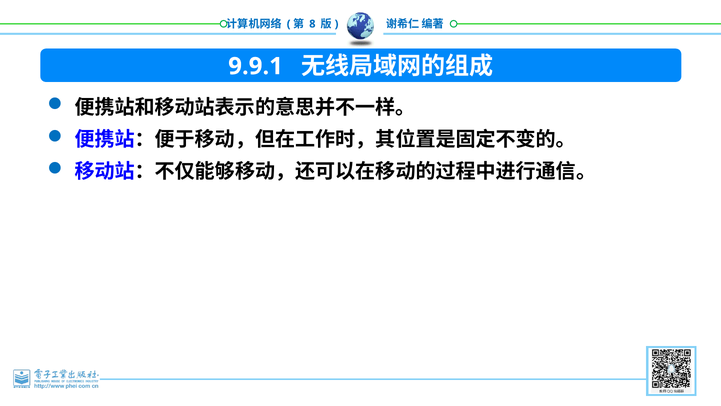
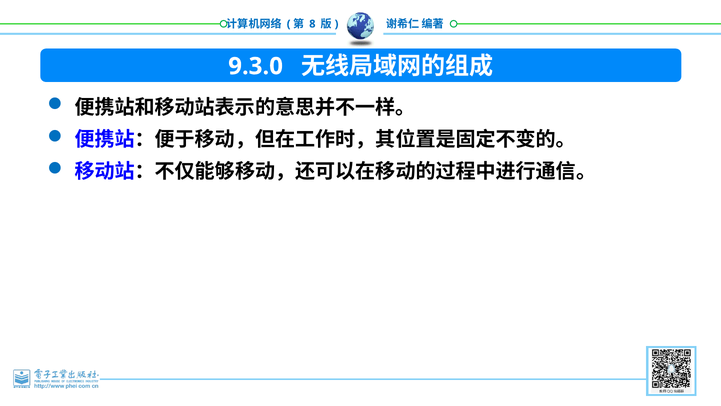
9.9.1: 9.9.1 -> 9.3.0
